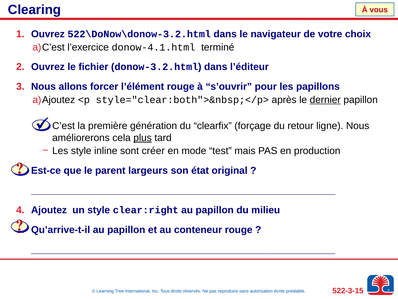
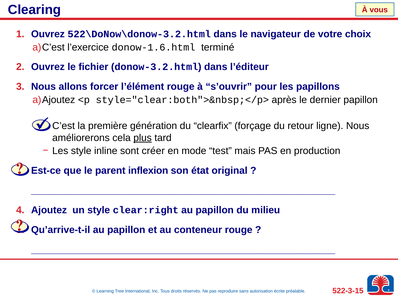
donow-4.1.html: donow-4.1.html -> donow-1.6.html
dernier underline: present -> none
largeurs: largeurs -> inflexion
